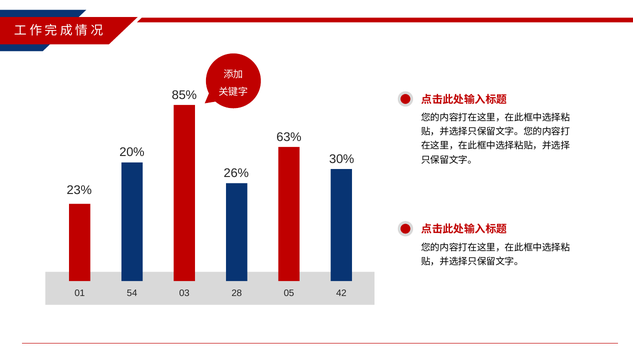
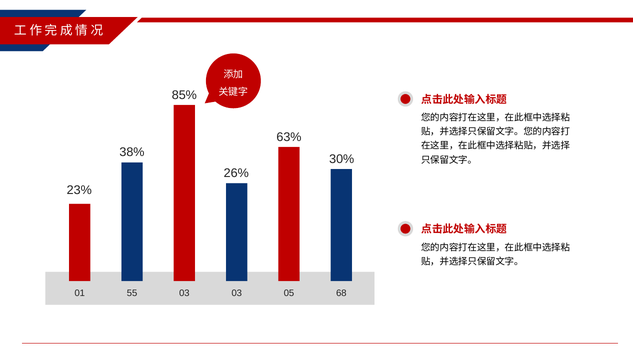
20%: 20% -> 38%
54: 54 -> 55
03 28: 28 -> 03
42: 42 -> 68
